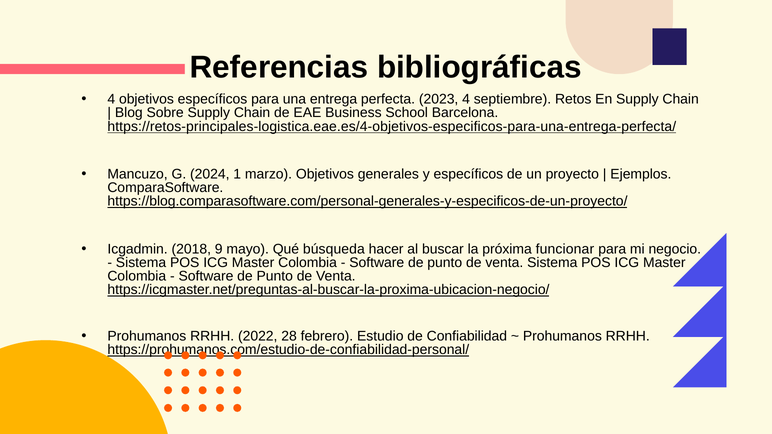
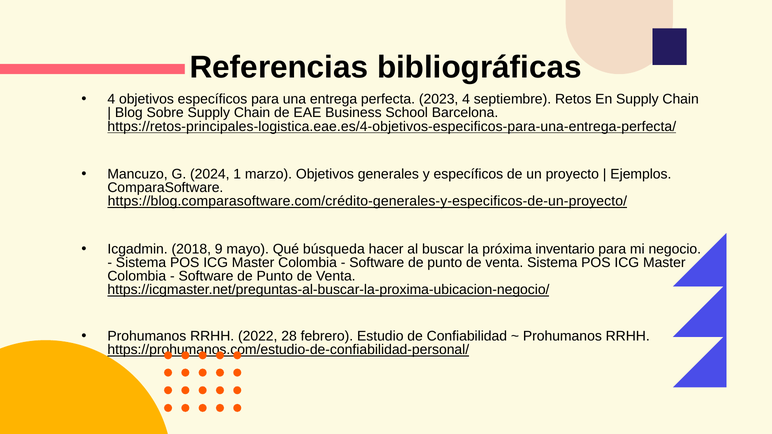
https://blog.comparasoftware.com/personal-generales-y-especificos-de-un-proyecto/: https://blog.comparasoftware.com/personal-generales-y-especificos-de-un-proyecto/ -> https://blog.comparasoftware.com/crédito-generales-y-especificos-de-un-proyecto/
funcionar: funcionar -> inventario
